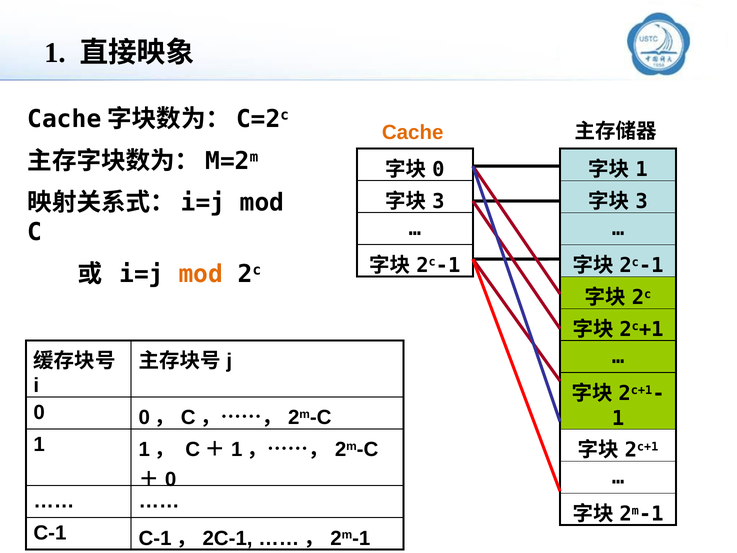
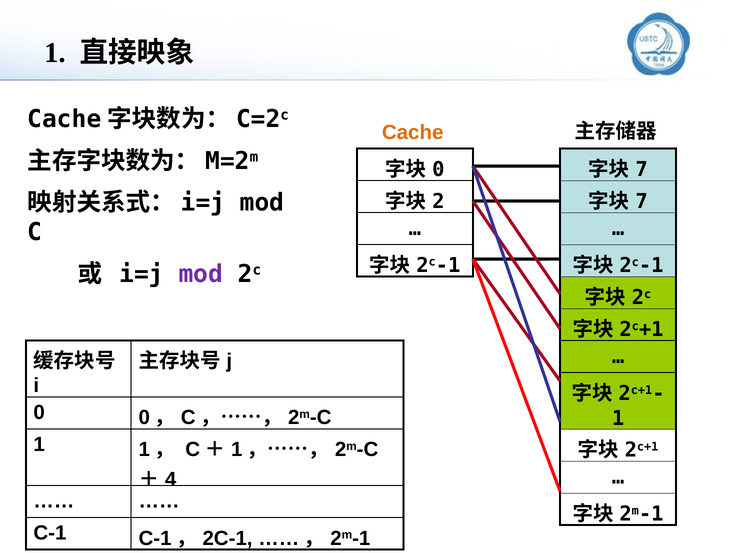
1 at (642, 169): 1 -> 7
3 at (438, 201): 3 -> 2
3 at (642, 201): 3 -> 7
mod at (201, 274) colour: orange -> purple
0 at (171, 479): 0 -> 4
